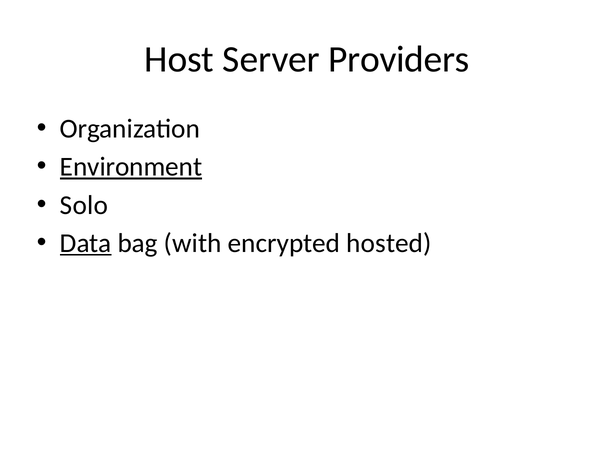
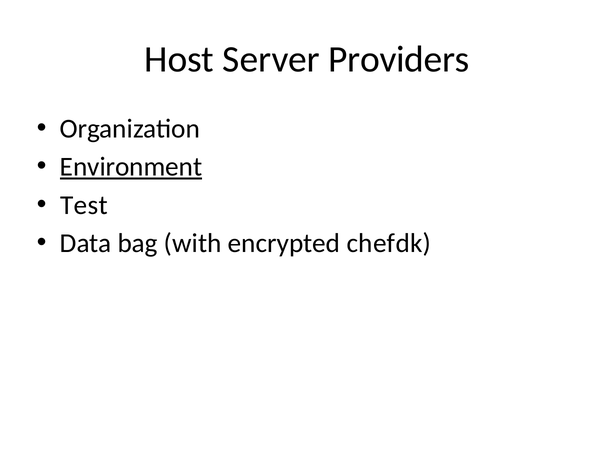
Solo: Solo -> Test
Data underline: present -> none
hosted: hosted -> chefdk
